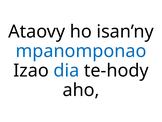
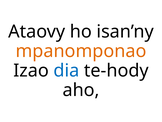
mpanomponao colour: blue -> orange
